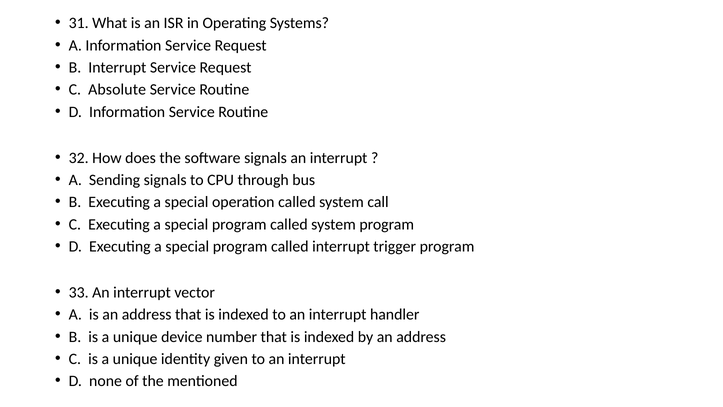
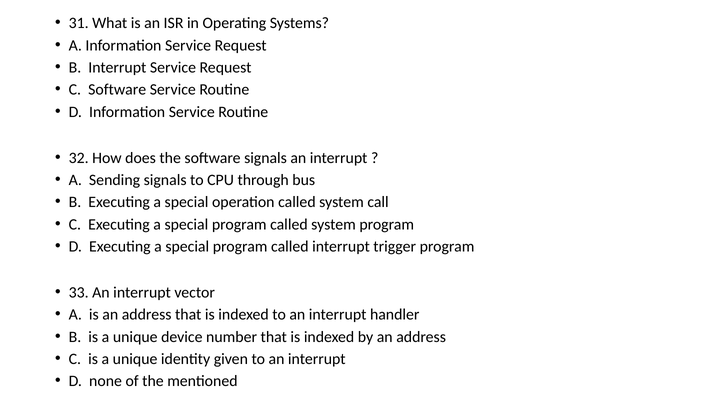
C Absolute: Absolute -> Software
